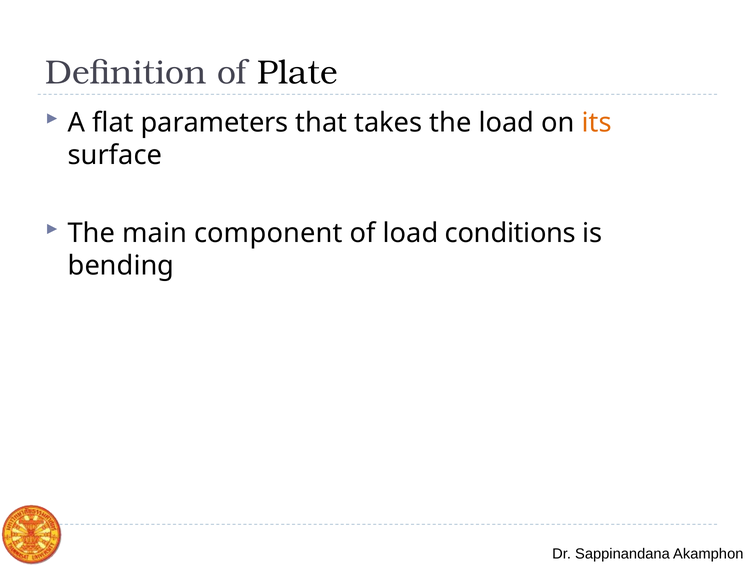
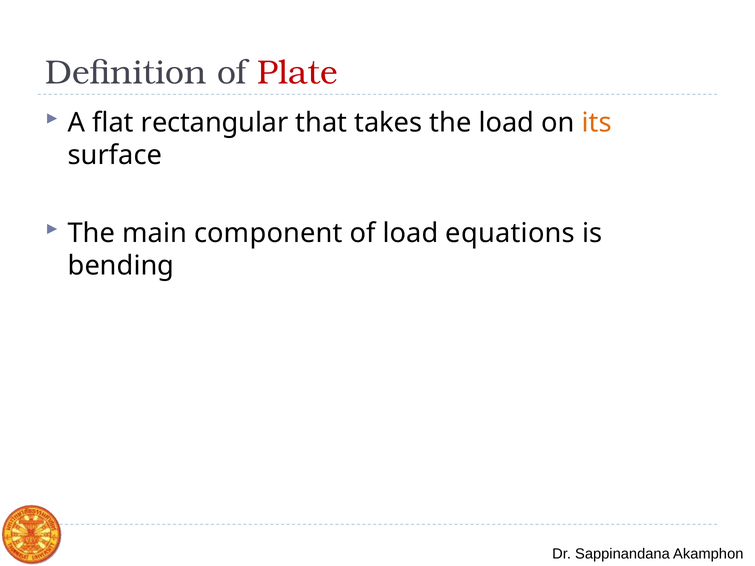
Plate colour: black -> red
parameters: parameters -> rectangular
conditions: conditions -> equations
